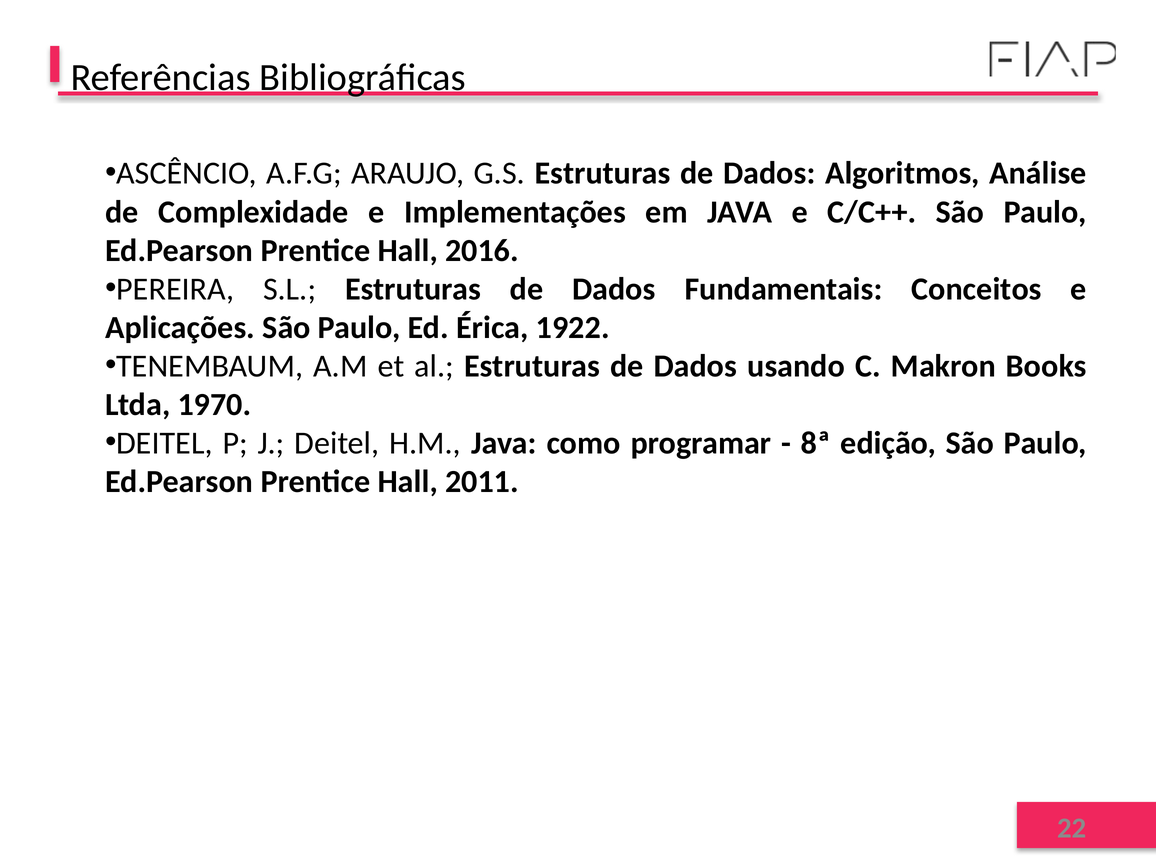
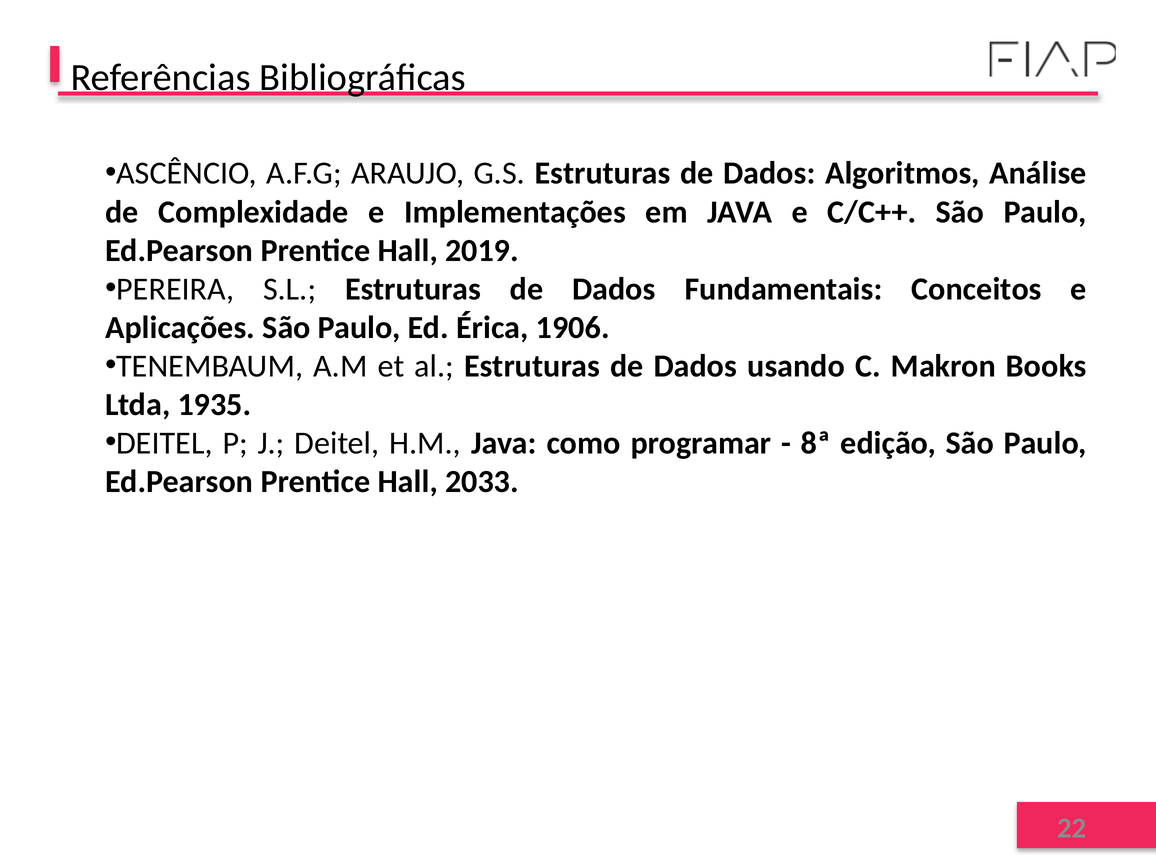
2016: 2016 -> 2019
1922: 1922 -> 1906
1970: 1970 -> 1935
2011: 2011 -> 2033
